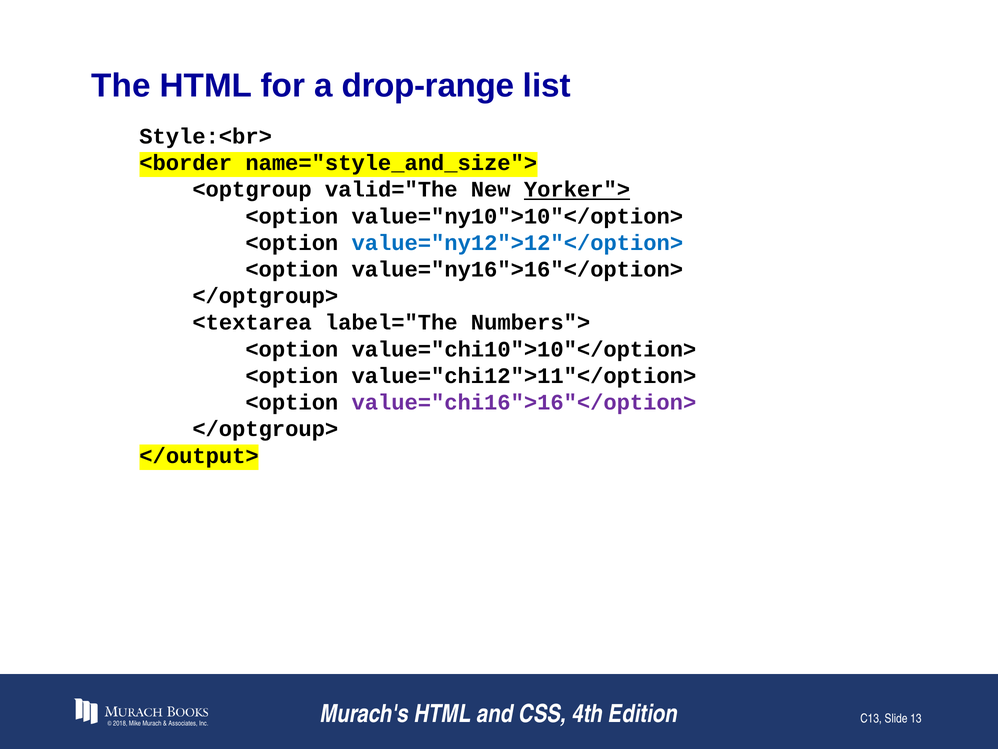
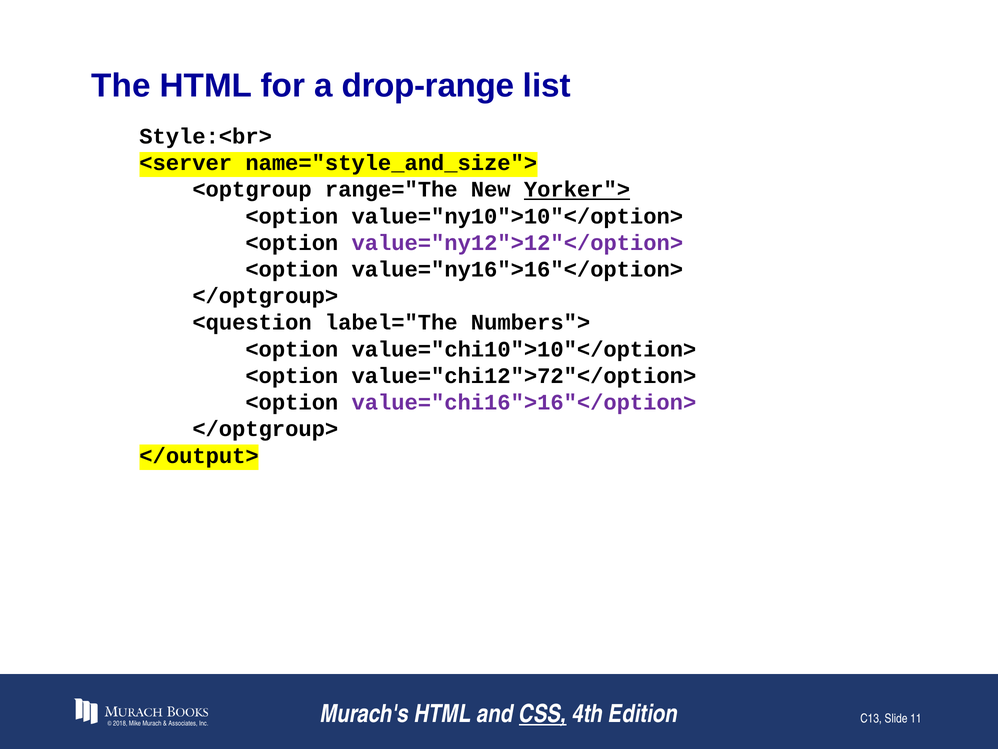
<border: <border -> <server
valid="The: valid="The -> range="The
value="ny12">12"</option> colour: blue -> purple
<textarea: <textarea -> <question
value="chi12">11"</option>: value="chi12">11"</option> -> value="chi12">72"</option>
CSS underline: none -> present
13: 13 -> 11
